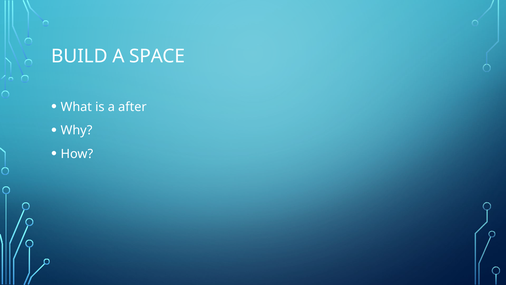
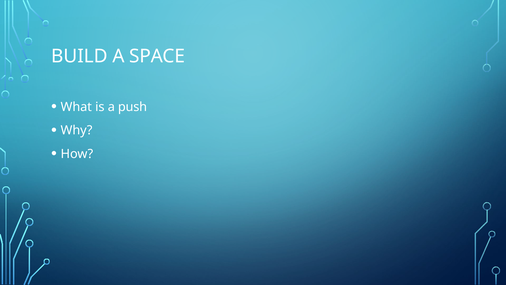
after: after -> push
